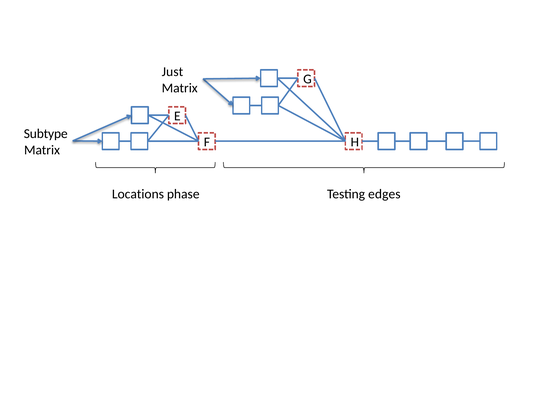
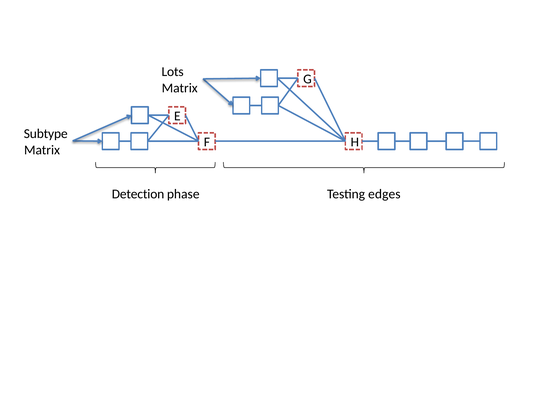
Just: Just -> Lots
Locations: Locations -> Detection
